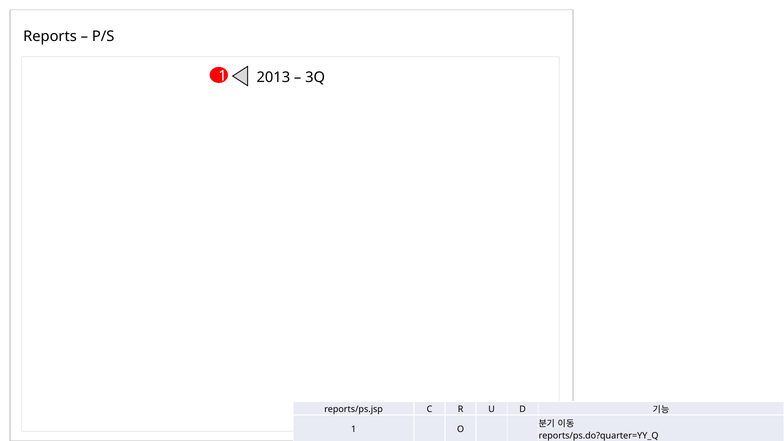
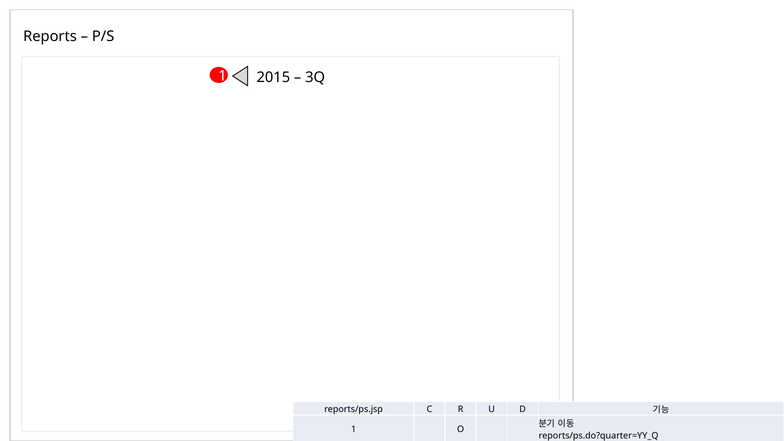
2013: 2013 -> 2015
